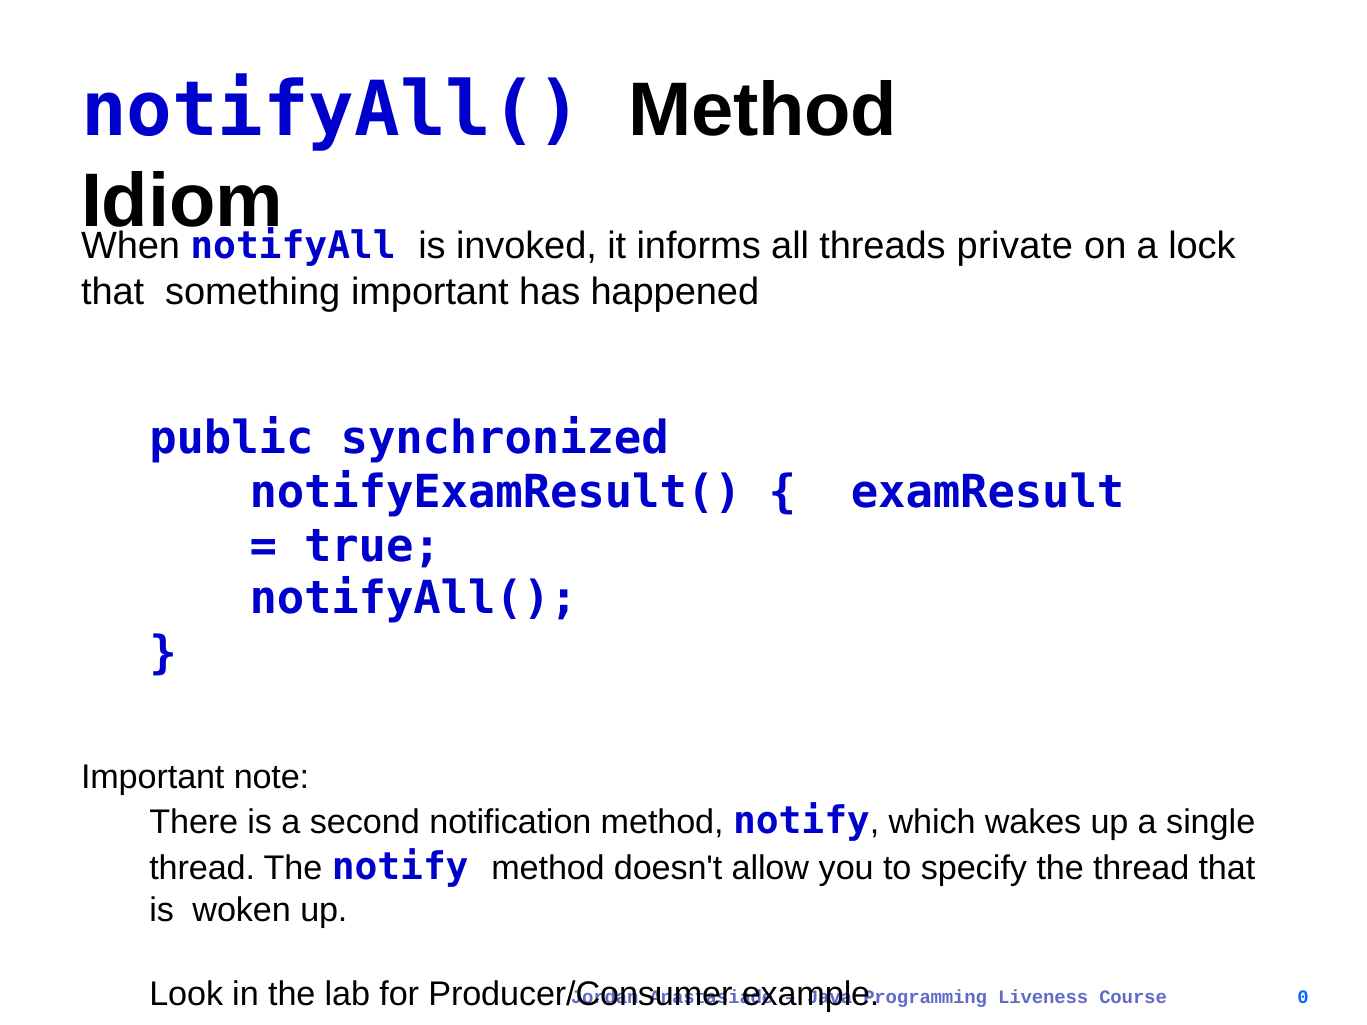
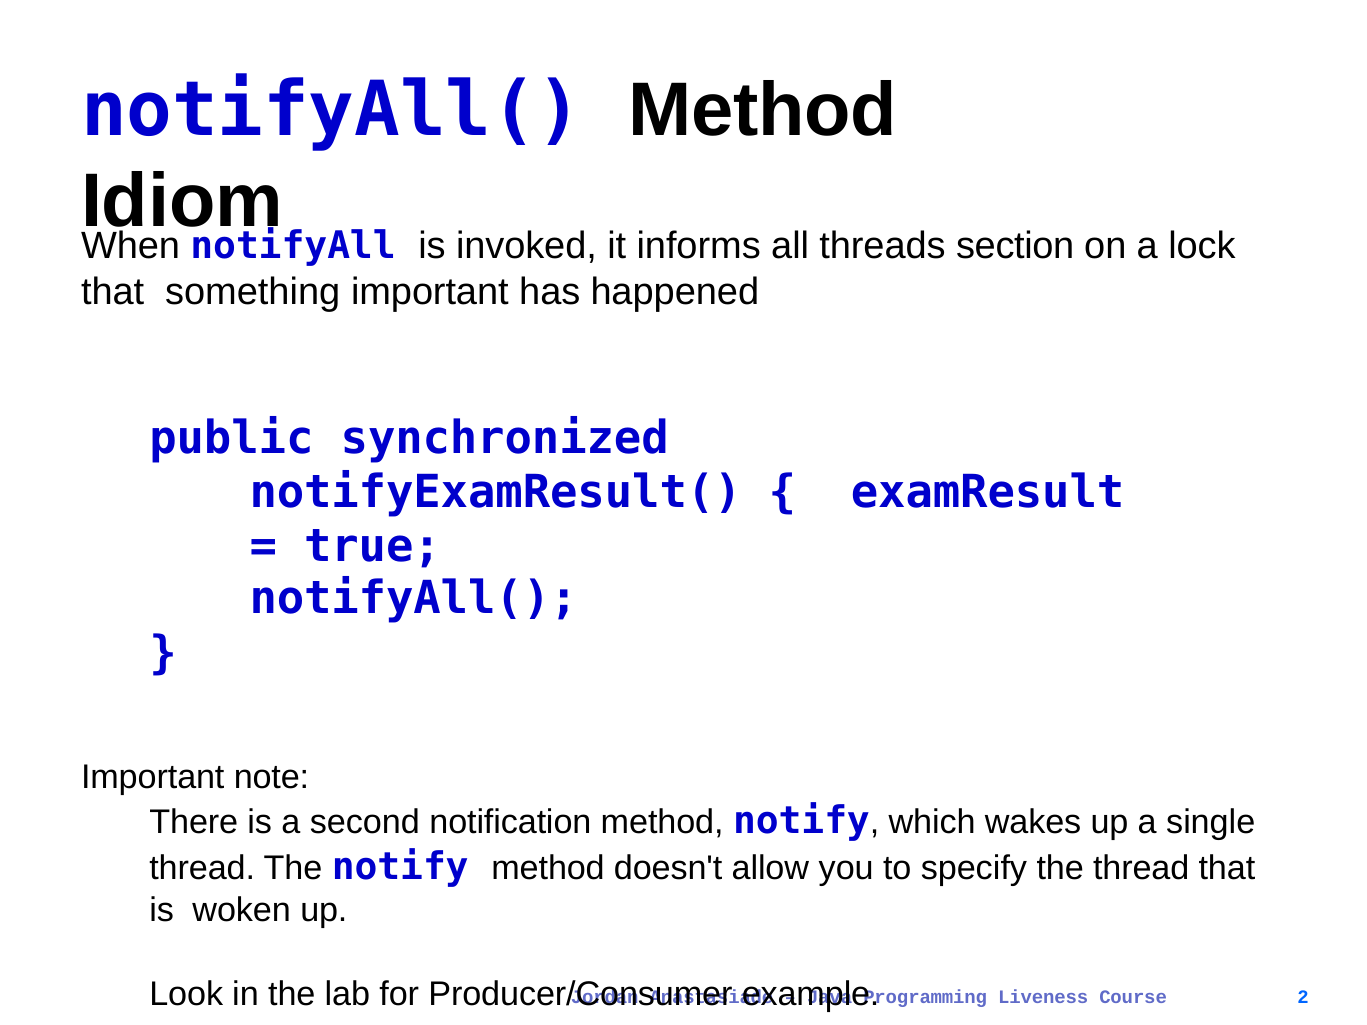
private: private -> section
0: 0 -> 2
